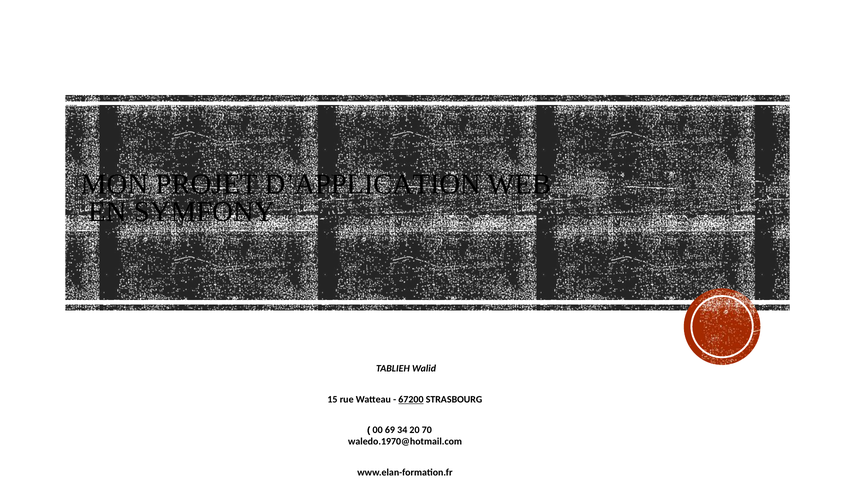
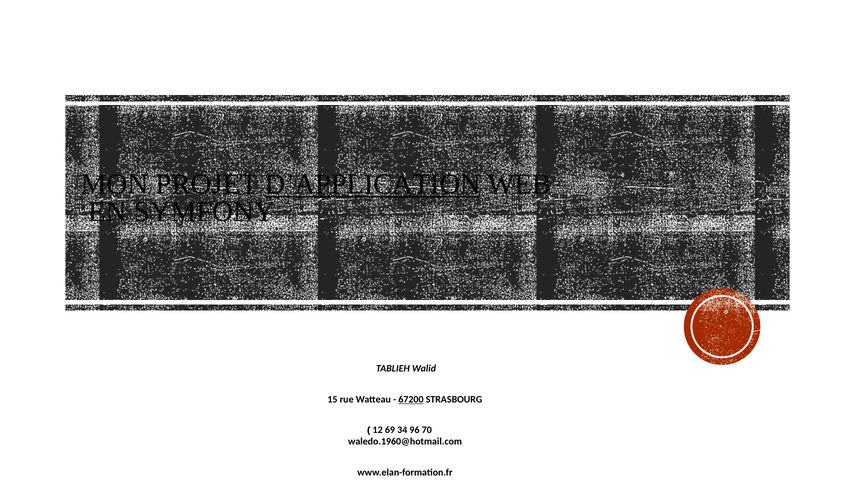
D’APPLICATION underline: none -> present
00: 00 -> 12
20: 20 -> 96
waledo.1970@hotmail.com: waledo.1970@hotmail.com -> waledo.1960@hotmail.com
